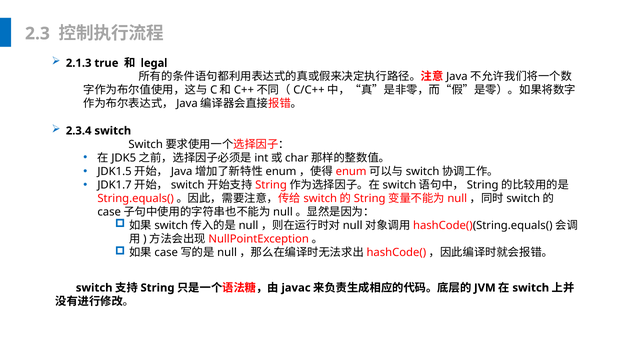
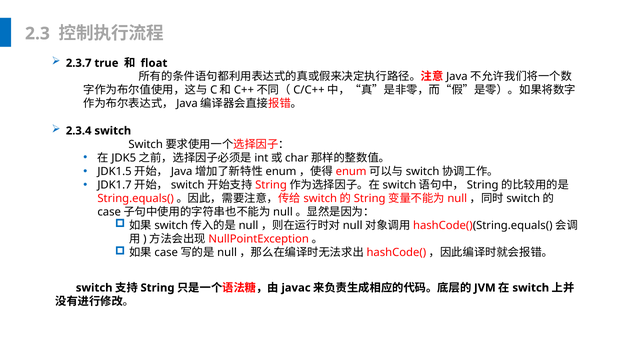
2.1.3: 2.1.3 -> 2.3.7
legal: legal -> float
